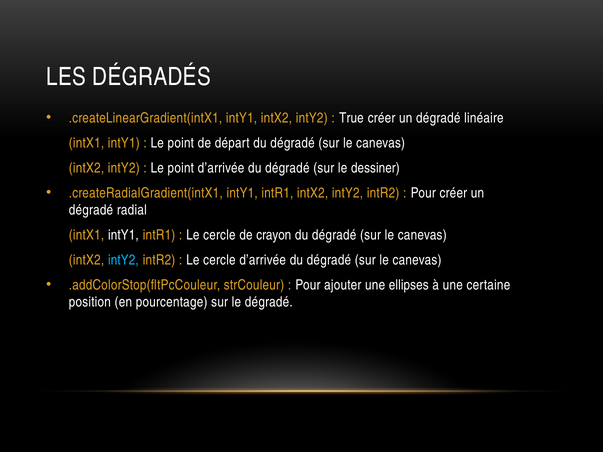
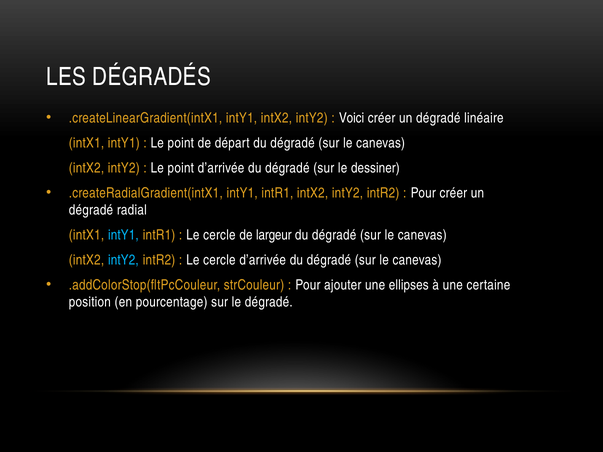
True: True -> Voici
intY1 at (123, 235) colour: white -> light blue
crayon: crayon -> largeur
